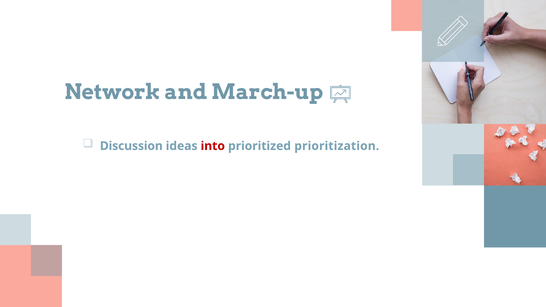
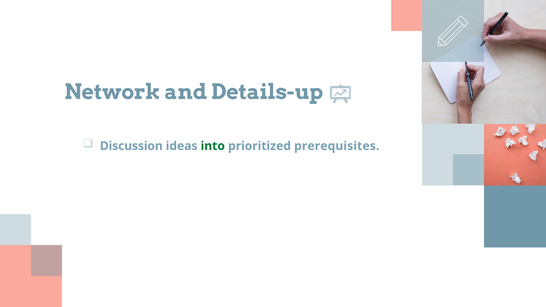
March-up: March-up -> Details-up
into colour: red -> green
prioritization: prioritization -> prerequisites
